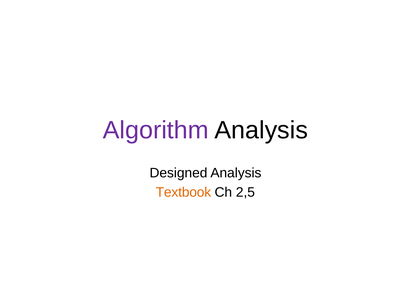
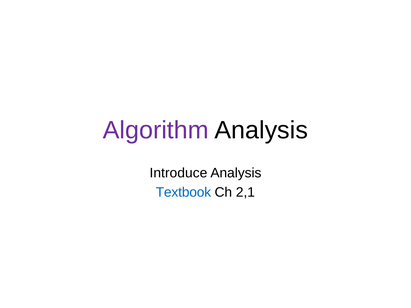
Designed: Designed -> Introduce
Textbook colour: orange -> blue
2,5: 2,5 -> 2,1
